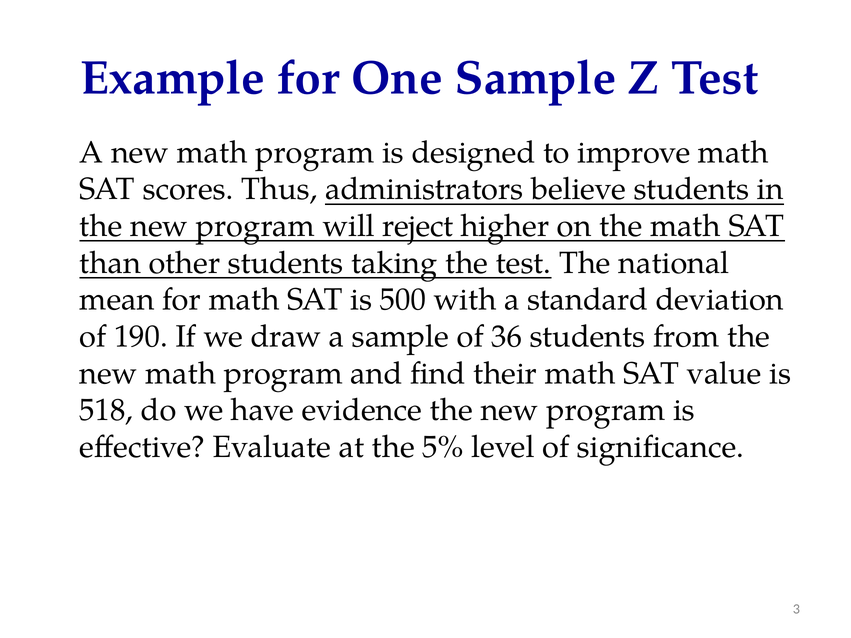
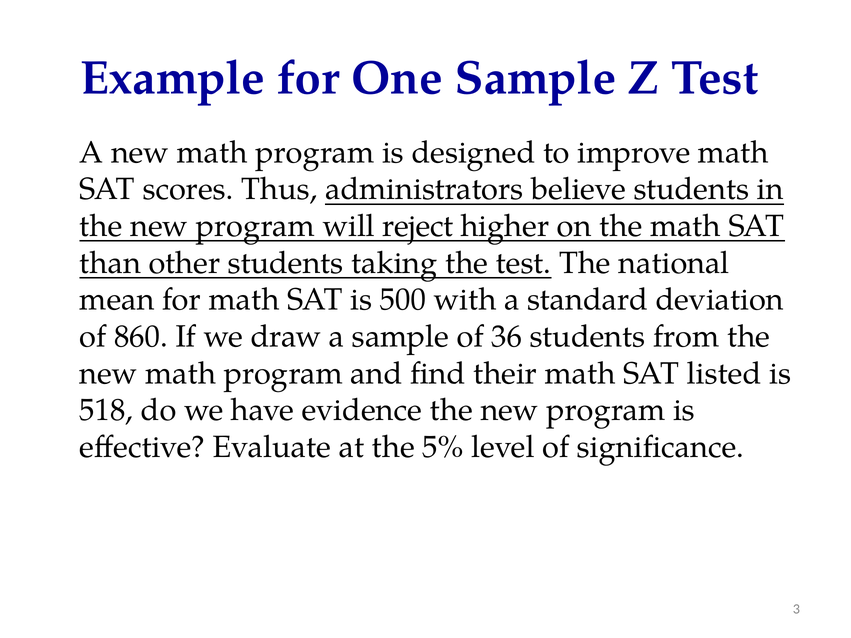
190: 190 -> 860
value: value -> listed
